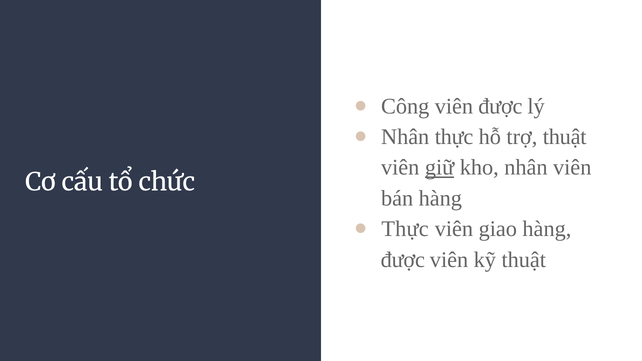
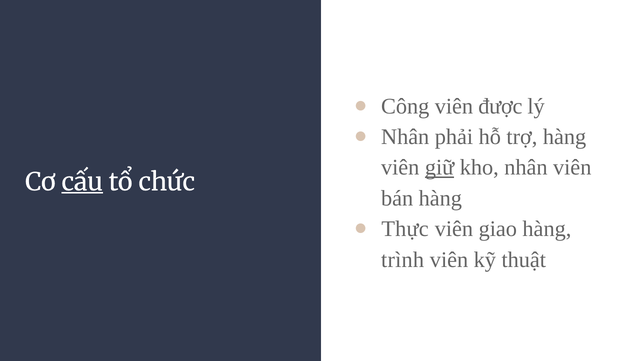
Nhân thực: thực -> phải
trợ thuật: thuật -> hàng
cấu underline: none -> present
được at (403, 260): được -> trình
